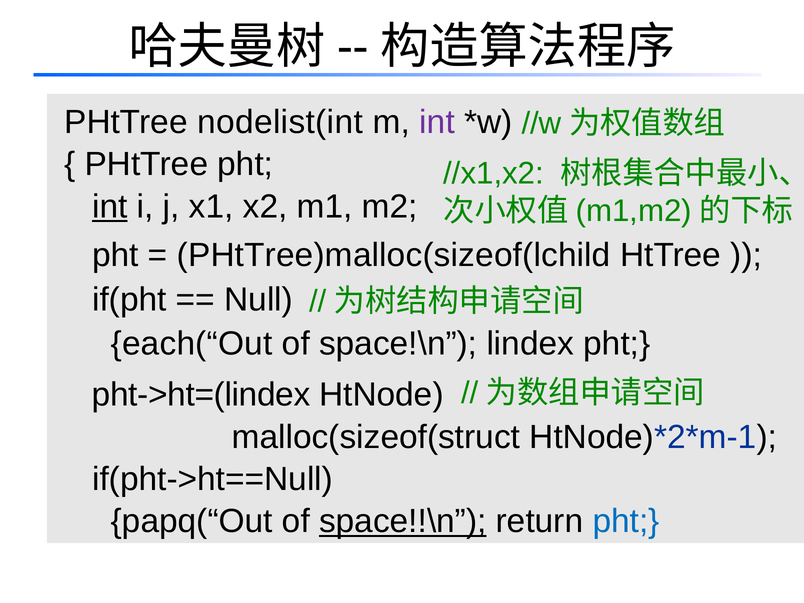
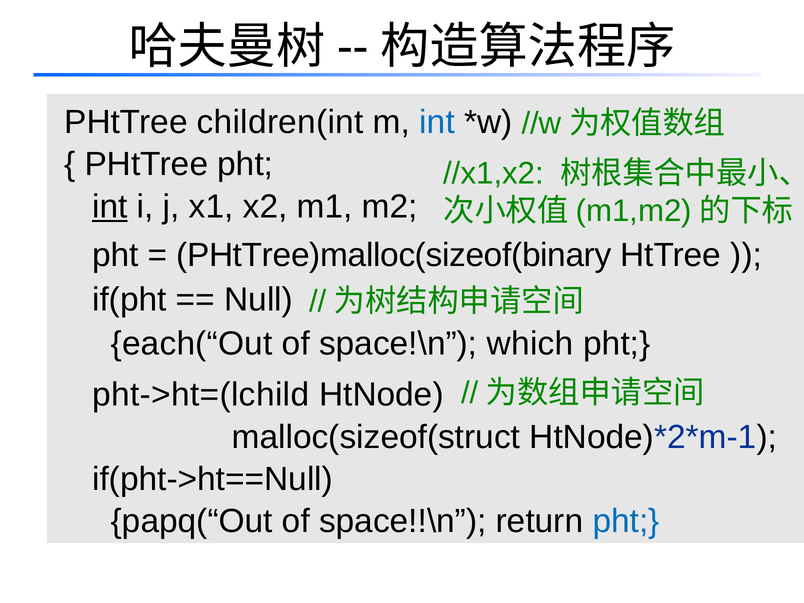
nodelist(int: nodelist(int -> children(int
int at (437, 122) colour: purple -> blue
PHtTree)malloc(sizeof(lchild: PHtTree)malloc(sizeof(lchild -> PHtTree)malloc(sizeof(binary
lindex: lindex -> which
pht->ht=(lindex: pht->ht=(lindex -> pht->ht=(lchild
space!!\n underline: present -> none
